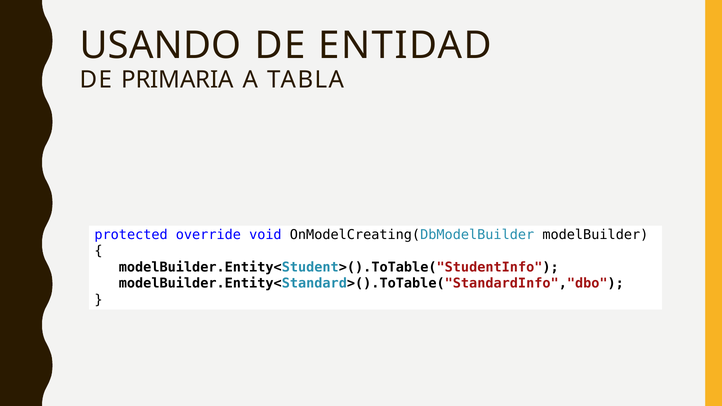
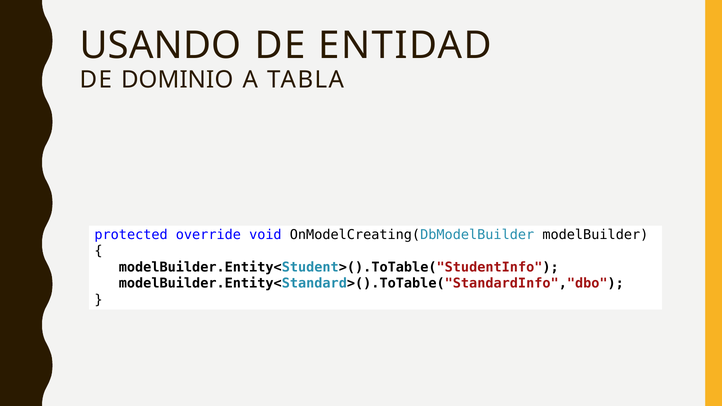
PRIMARIA: PRIMARIA -> DOMINIO
